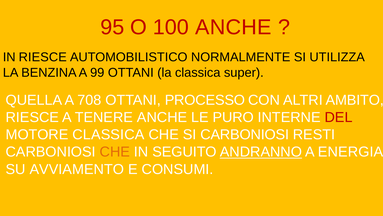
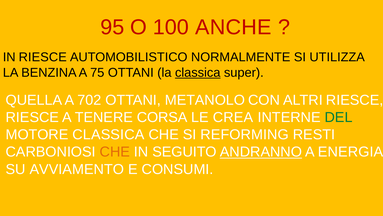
99: 99 -> 75
classica at (198, 72) underline: none -> present
708: 708 -> 702
PROCESSO: PROCESSO -> METANOLO
ALTRI AMBITO: AMBITO -> RIESCE
TENERE ANCHE: ANCHE -> CORSA
PURO: PURO -> CREA
DEL colour: red -> green
SI CARBONIOSI: CARBONIOSI -> REFORMING
